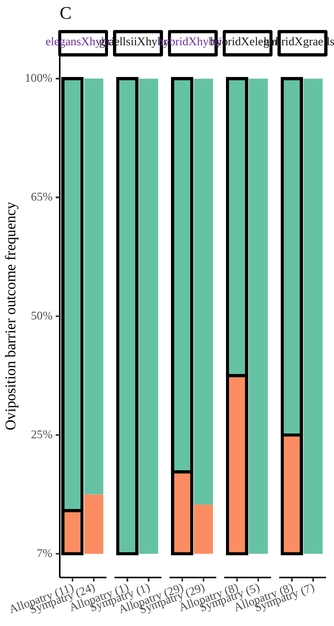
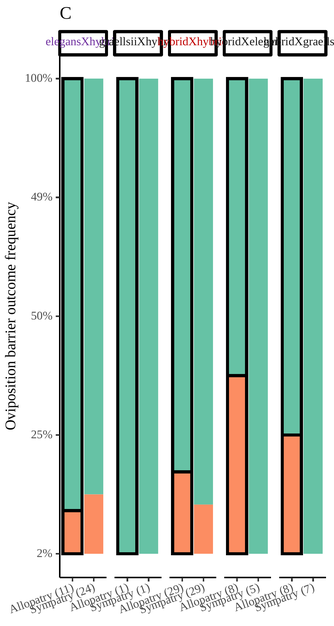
hybridXhybrid colour: purple -> red
65%: 65% -> 49%
7%: 7% -> 2%
